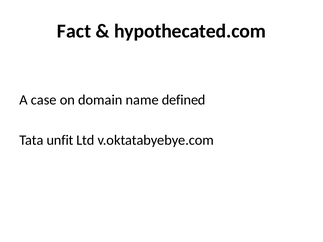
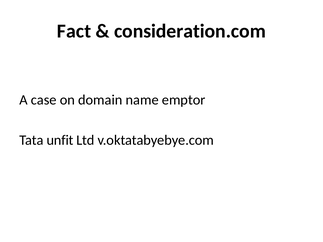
hypothecated.com: hypothecated.com -> consideration.com
defined: defined -> emptor
